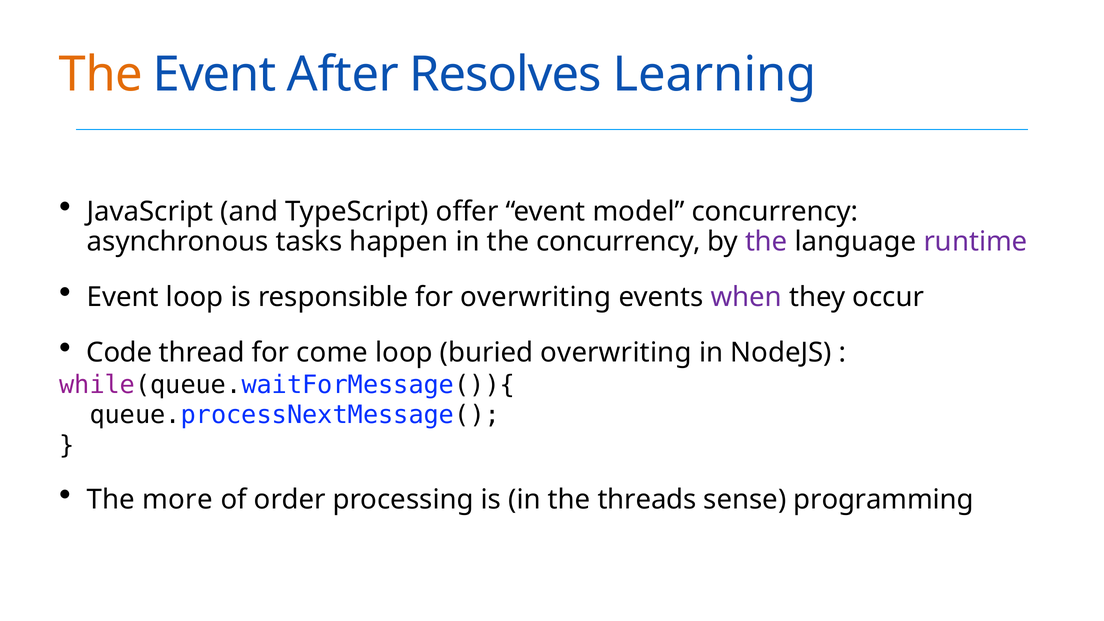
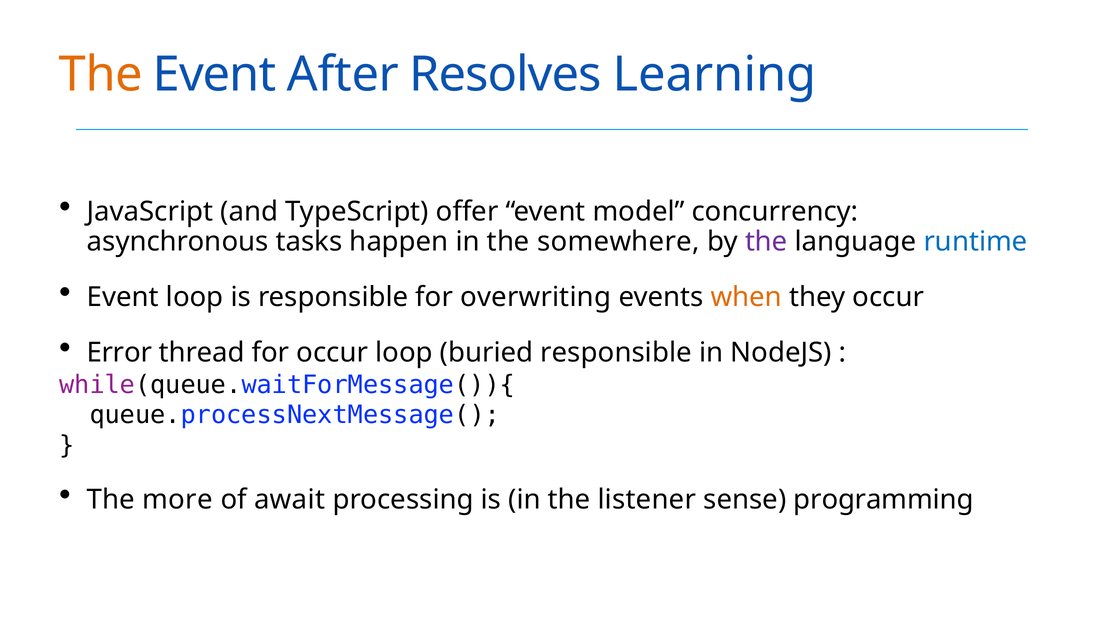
the concurrency: concurrency -> somewhere
runtime colour: purple -> blue
when colour: purple -> orange
Code: Code -> Error
for come: come -> occur
buried overwriting: overwriting -> responsible
order: order -> await
threads: threads -> listener
